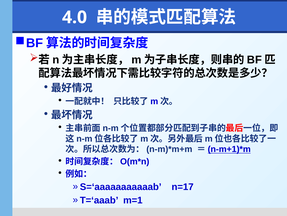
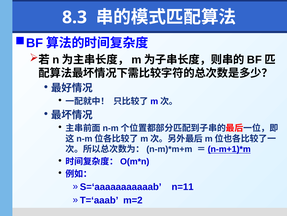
4.0: 4.0 -> 8.3
n=17: n=17 -> n=11
m=1: m=1 -> m=2
